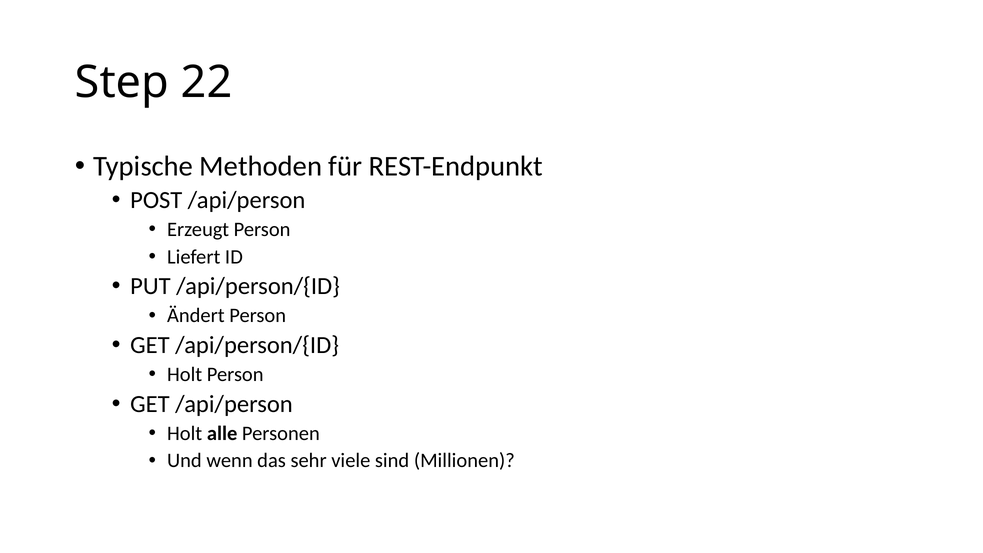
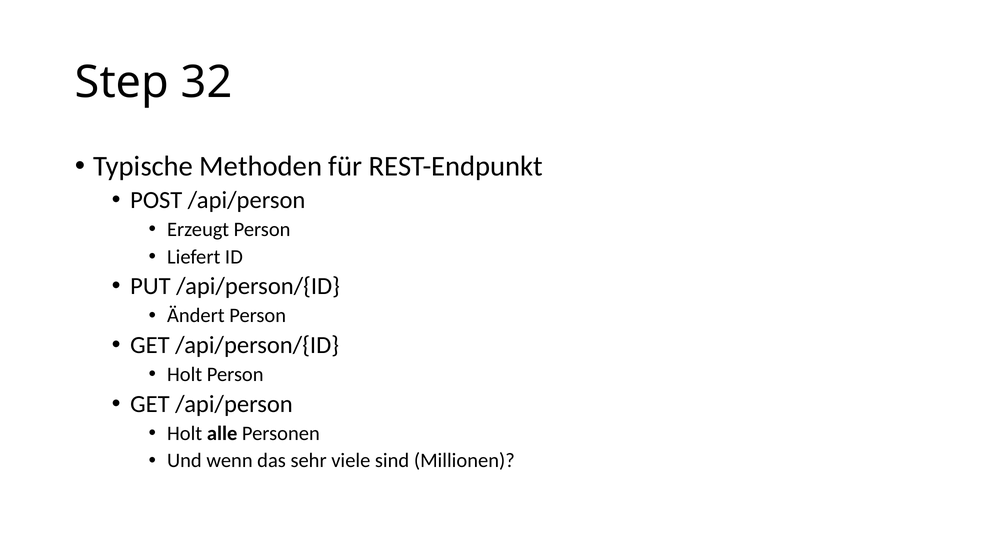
22: 22 -> 32
